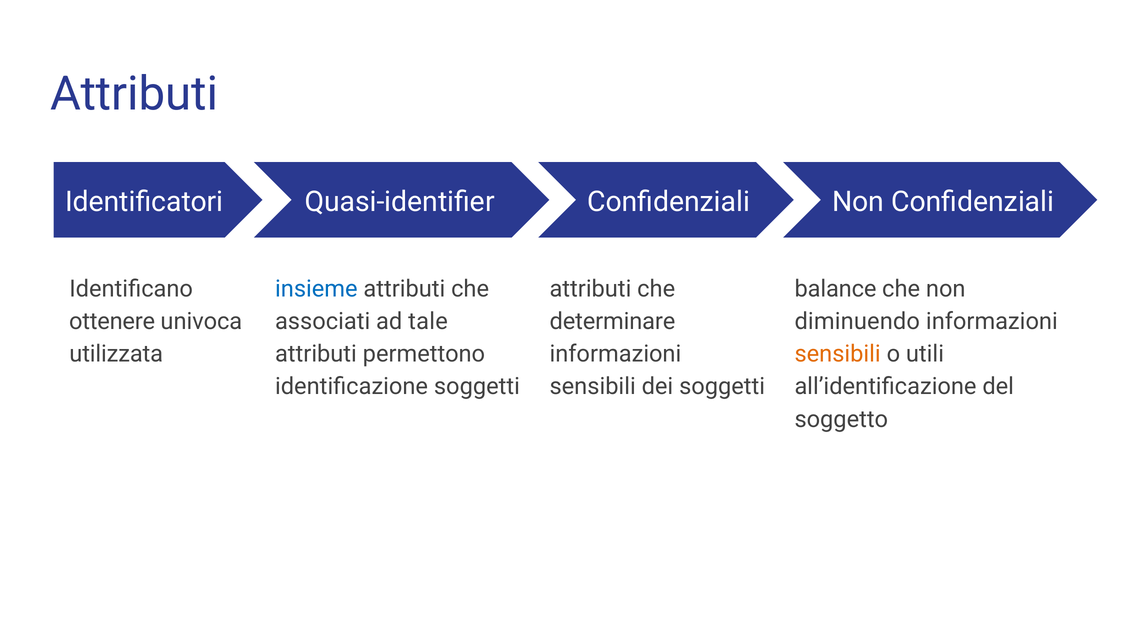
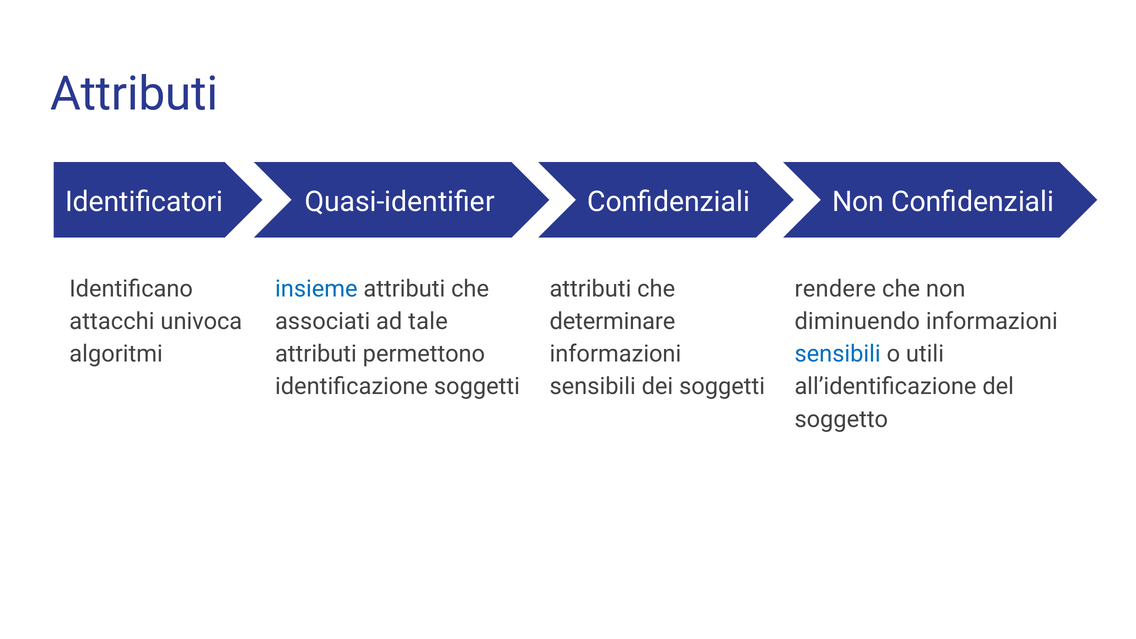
balance: balance -> rendere
ottenere: ottenere -> attacchi
utilizzata: utilizzata -> algoritmi
sensibili at (838, 354) colour: orange -> blue
